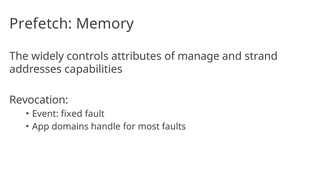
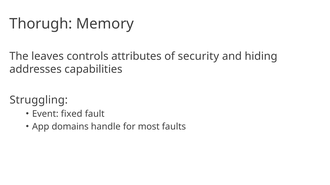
Prefetch: Prefetch -> Thorugh
widely: widely -> leaves
manage: manage -> security
strand: strand -> hiding
Revocation: Revocation -> Struggling
